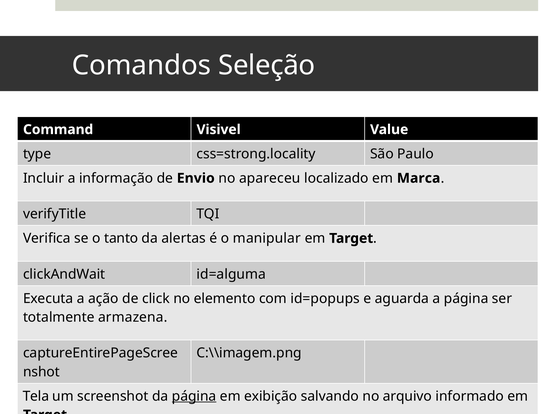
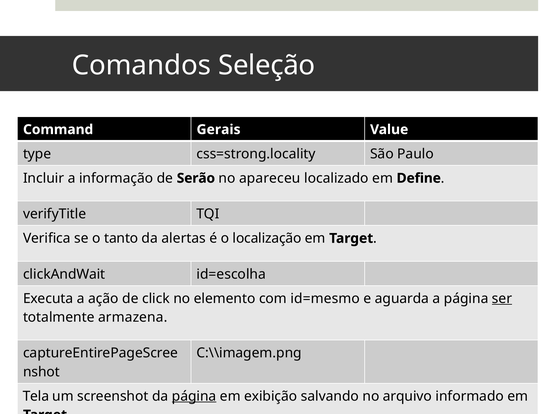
Visivel: Visivel -> Gerais
Envio: Envio -> Serão
Marca: Marca -> Define
manipular: manipular -> localização
id=alguma: id=alguma -> id=escolha
id=popups: id=popups -> id=mesmo
ser underline: none -> present
